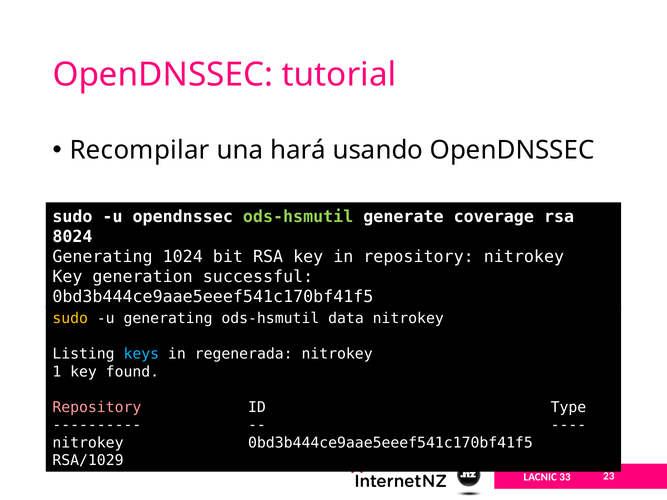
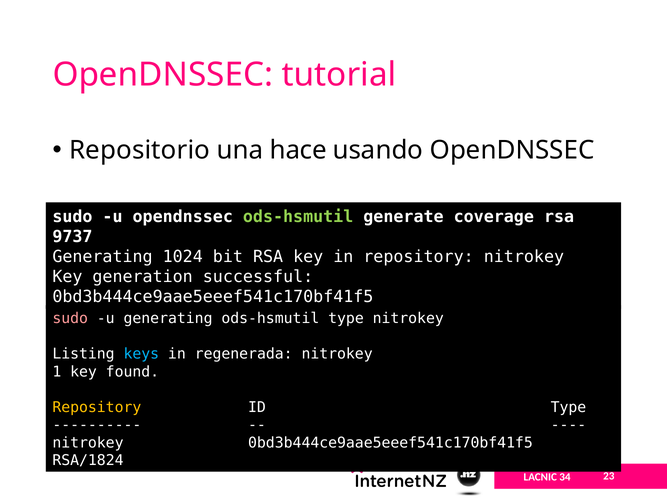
Recompilar: Recompilar -> Repositorio
hará: hará -> hace
8024: 8024 -> 9737
sudo at (70, 319) colour: yellow -> pink
ods-hsmutil data: data -> type
Repository at (97, 407) colour: pink -> yellow
RSA/1029: RSA/1029 -> RSA/1824
33: 33 -> 34
